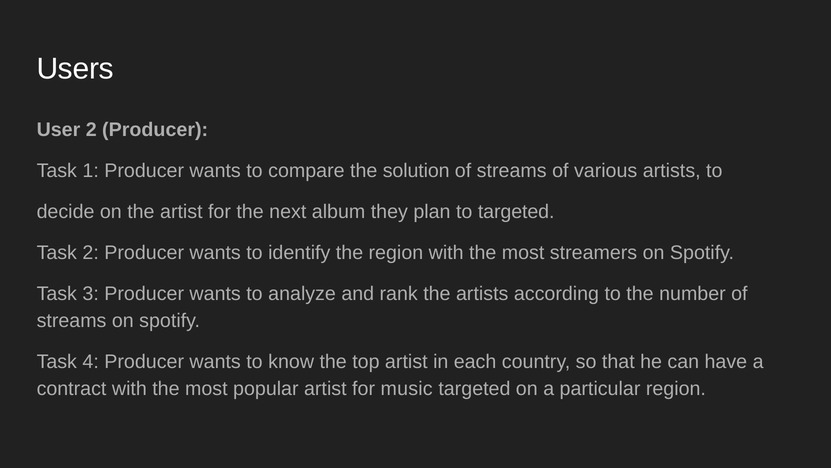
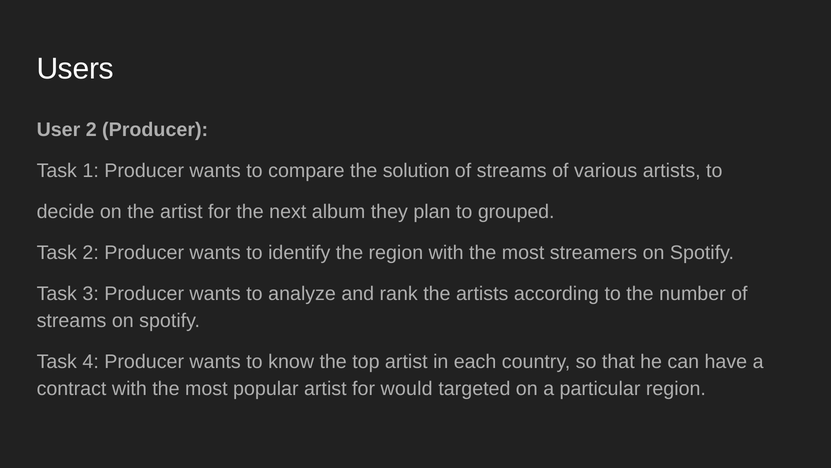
to targeted: targeted -> grouped
music: music -> would
